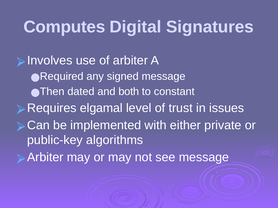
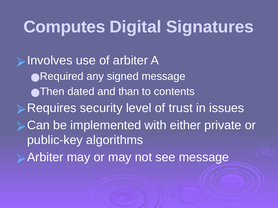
both: both -> than
constant: constant -> contents
elgamal: elgamal -> security
